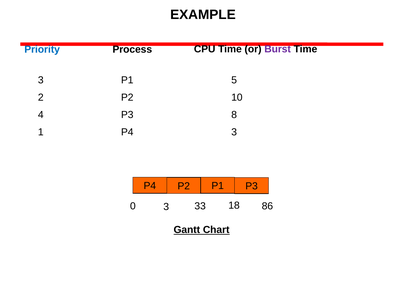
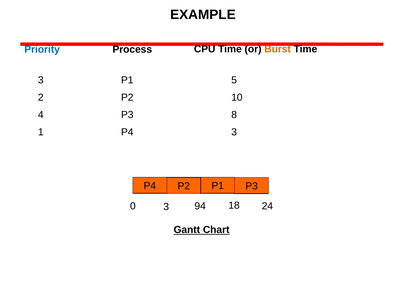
Burst colour: purple -> orange
33: 33 -> 94
86: 86 -> 24
